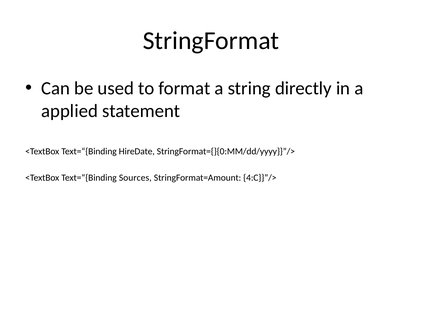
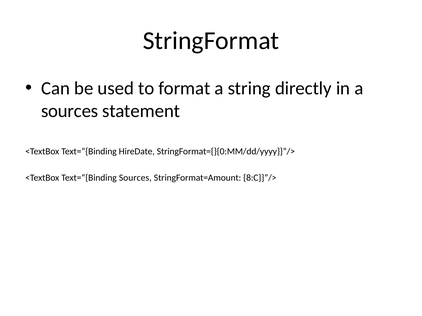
applied at (70, 111): applied -> sources
4:C}}”/>: 4:C}}”/> -> 8:C}}”/>
